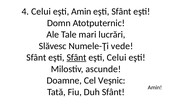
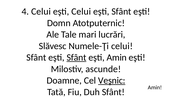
eşti Amin: Amin -> Celui
Numele-Ţi vede: vede -> celui
eşti Celui: Celui -> Amin
Veşnic underline: none -> present
